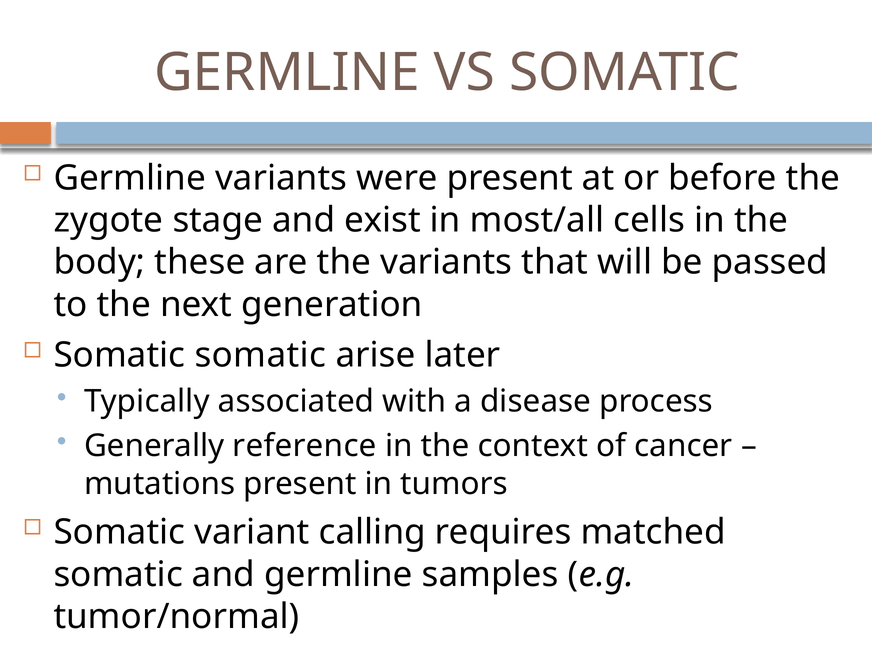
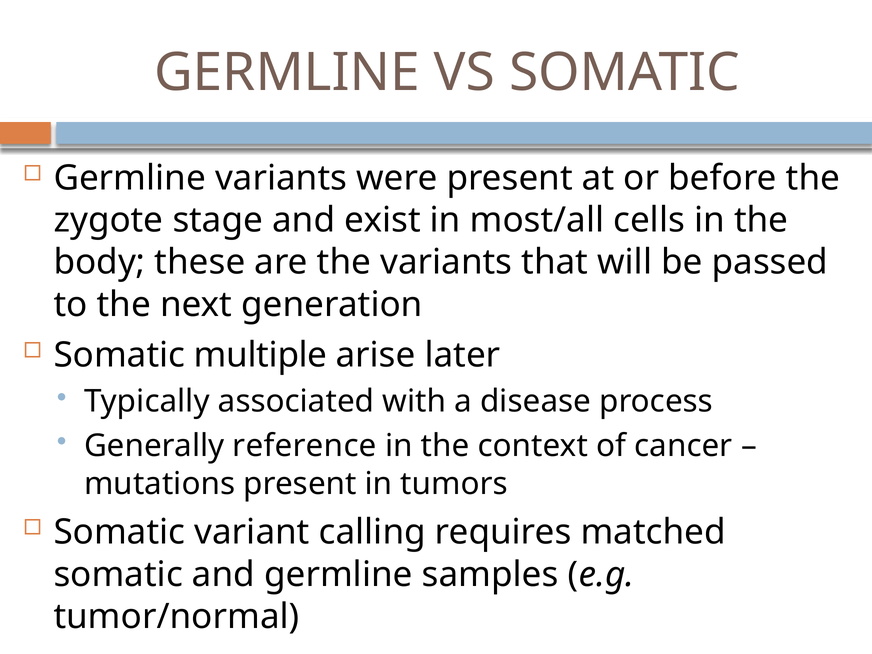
Somatic somatic: somatic -> multiple
